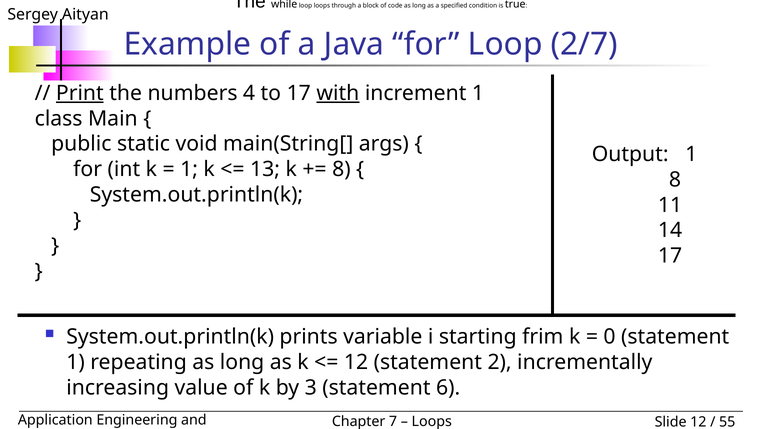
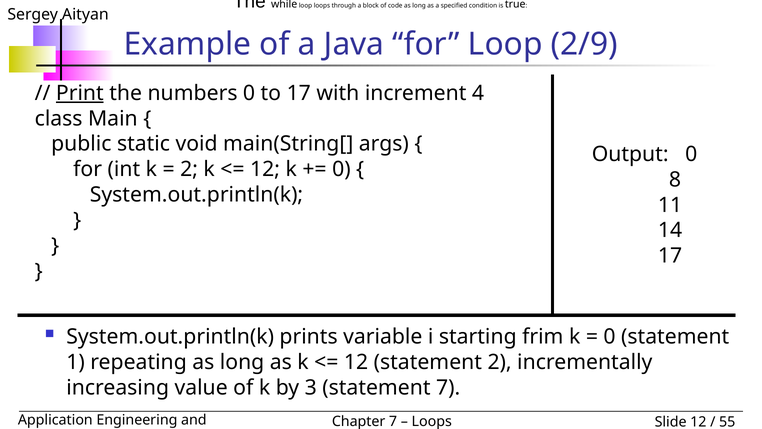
2/7: 2/7 -> 2/9
numbers 4: 4 -> 0
with underline: present -> none
increment 1: 1 -> 4
Output 1: 1 -> 0
1 at (189, 169): 1 -> 2
13 at (265, 169): 13 -> 12
8 at (341, 169): 8 -> 0
statement 6: 6 -> 7
